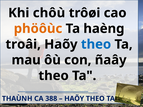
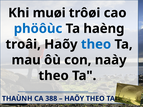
chôù: chôù -> muøi
phöôùc colour: orange -> blue
ñaây: ñaây -> naày
